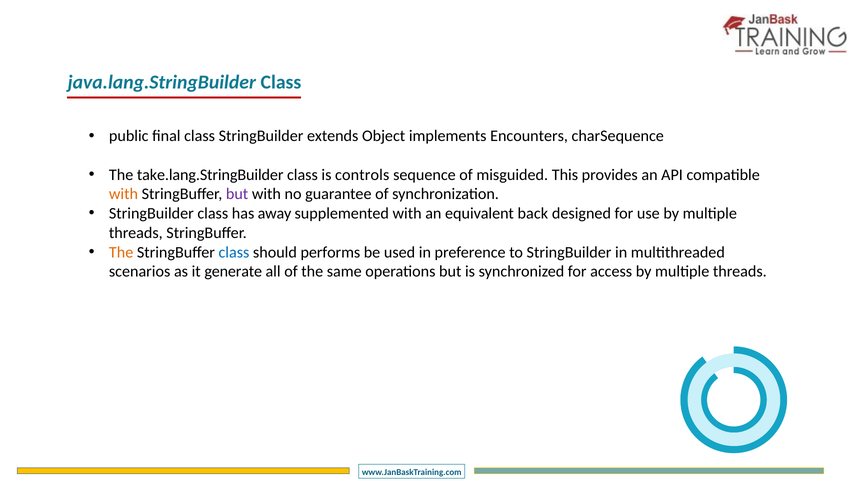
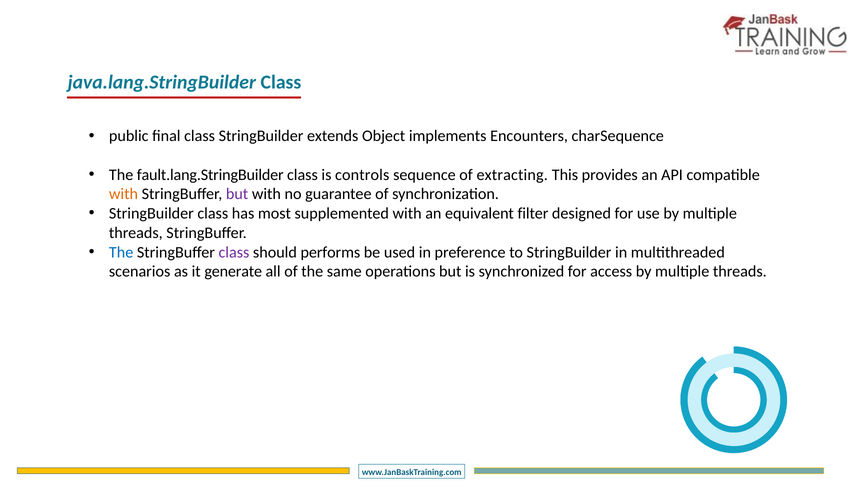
take.lang.StringBuilder: take.lang.StringBuilder -> fault.lang.StringBuilder
misguided: misguided -> extracting
away: away -> most
back: back -> filter
The at (121, 252) colour: orange -> blue
class at (234, 252) colour: blue -> purple
